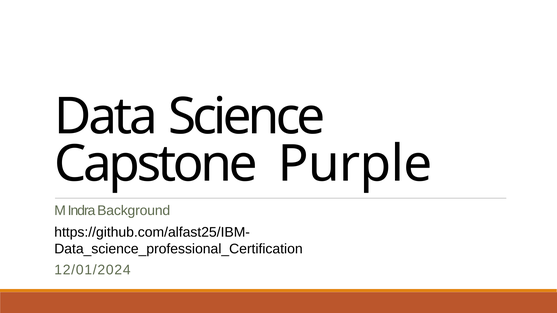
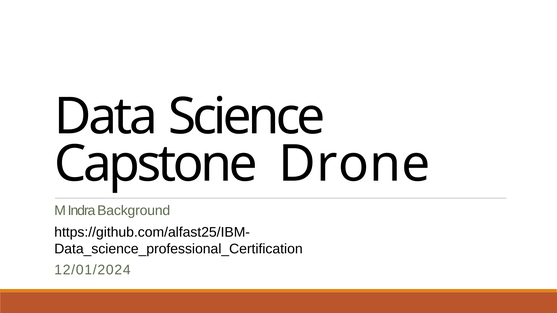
Purple: Purple -> Drone
